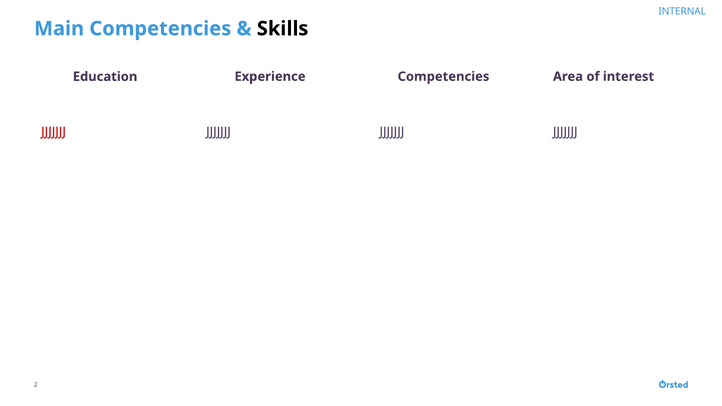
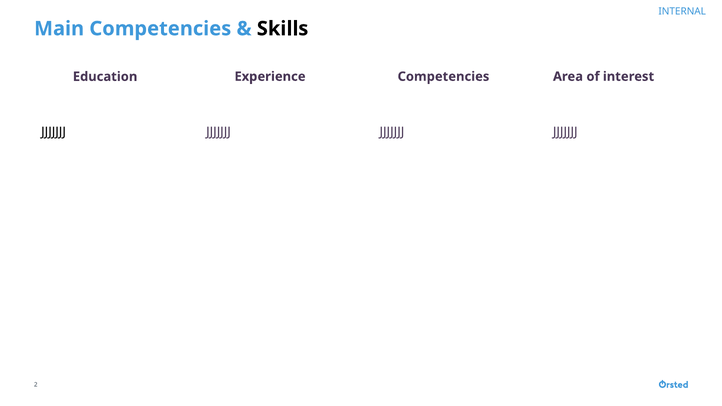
JJJJJJJ at (54, 132) colour: red -> black
